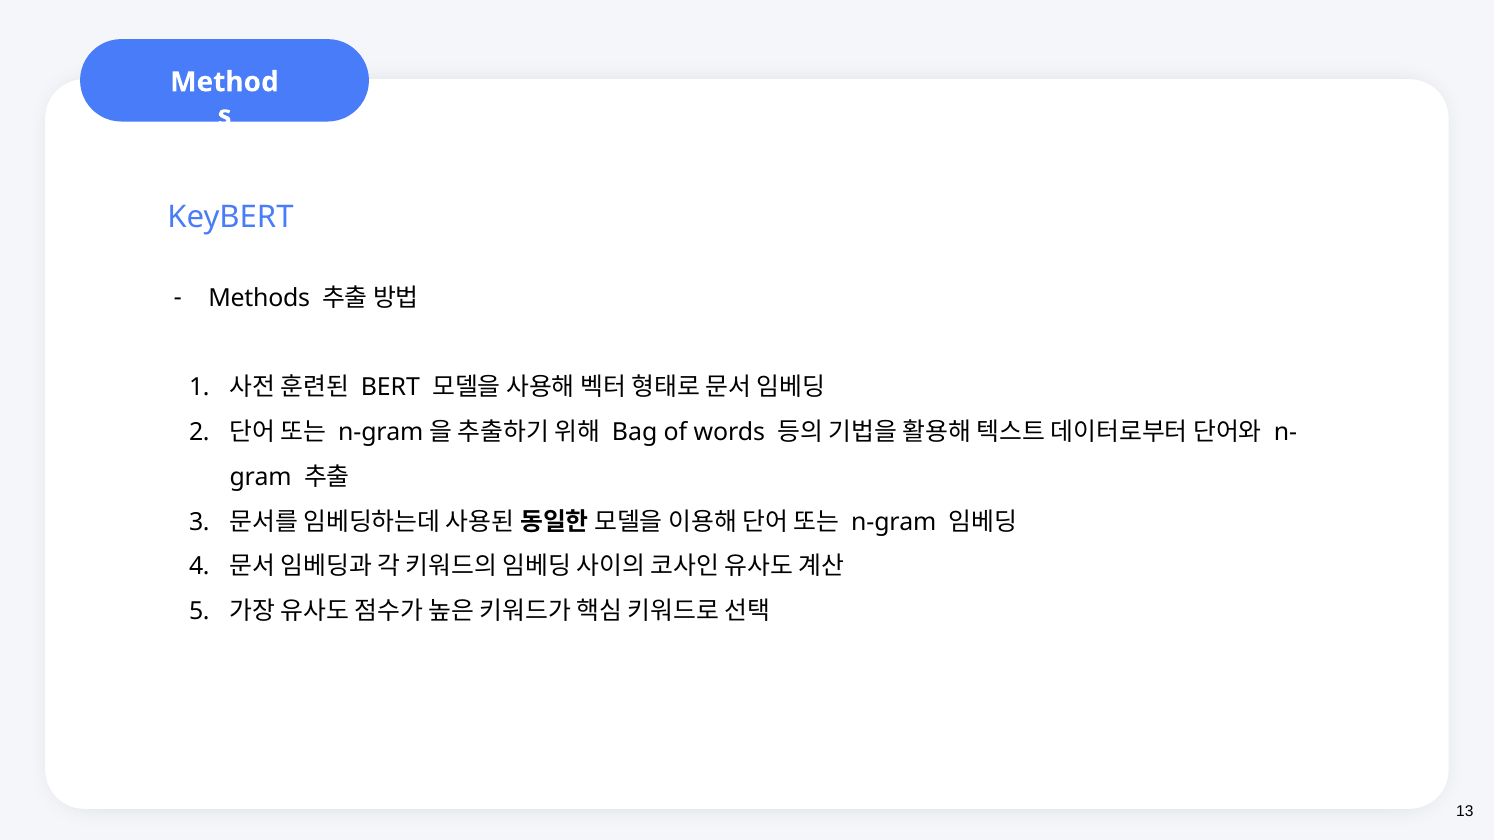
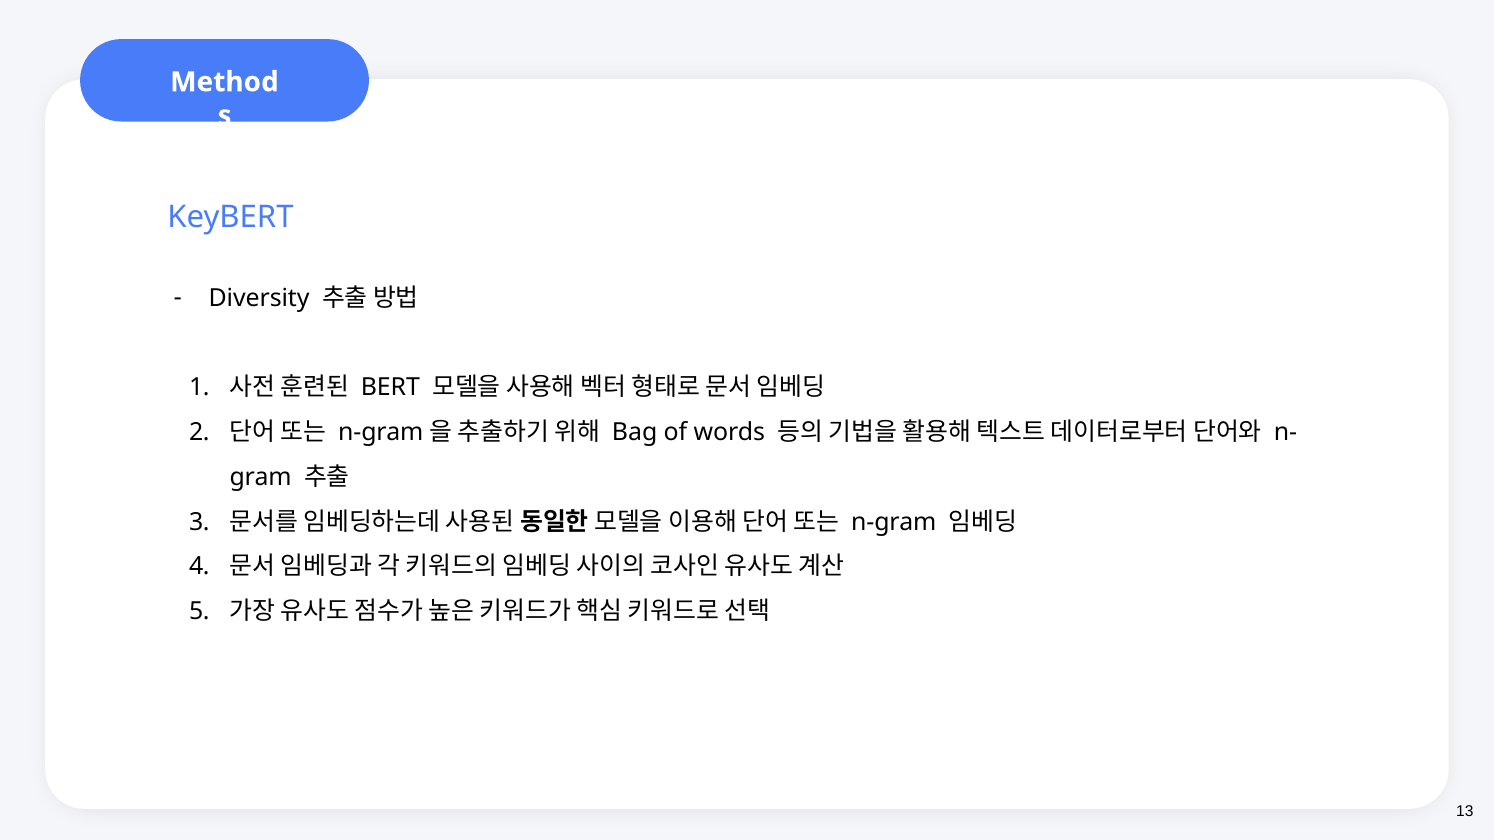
Methods: Methods -> Diversity
